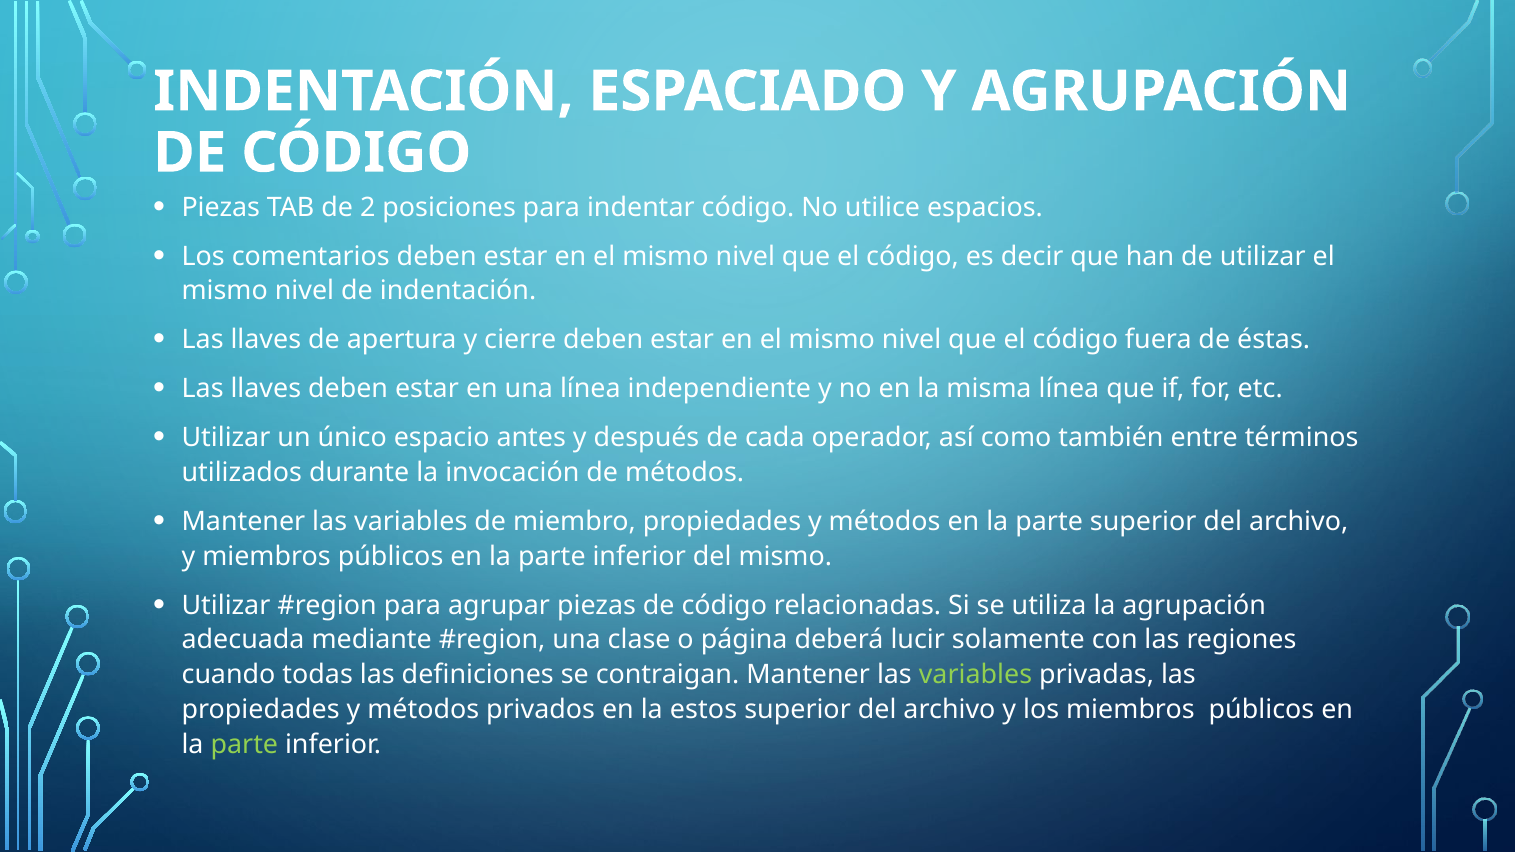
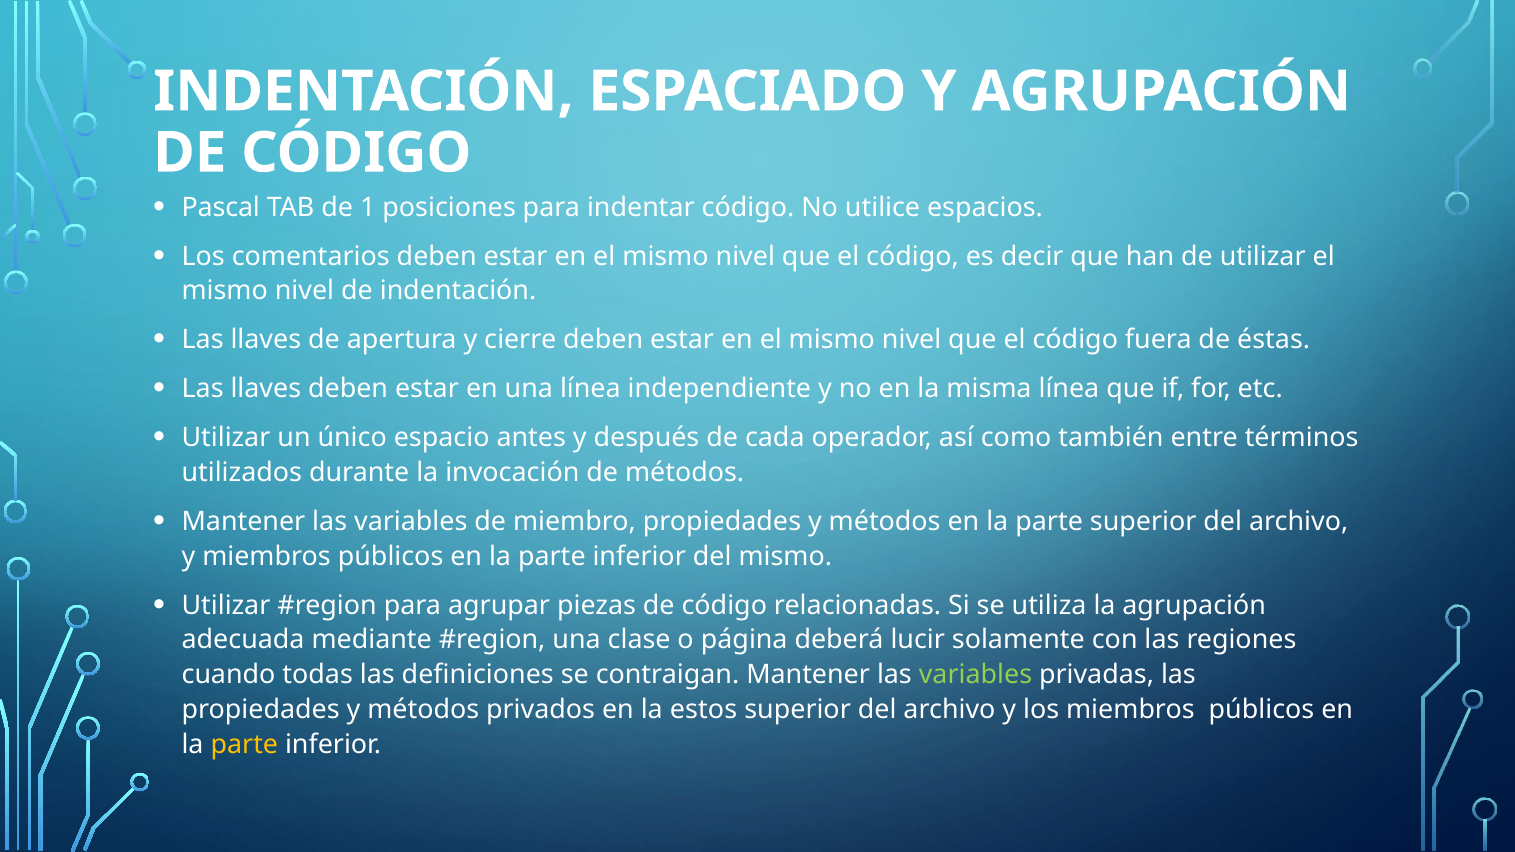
Piezas at (221, 207): Piezas -> Pascal
2: 2 -> 1
parte at (244, 744) colour: light green -> yellow
